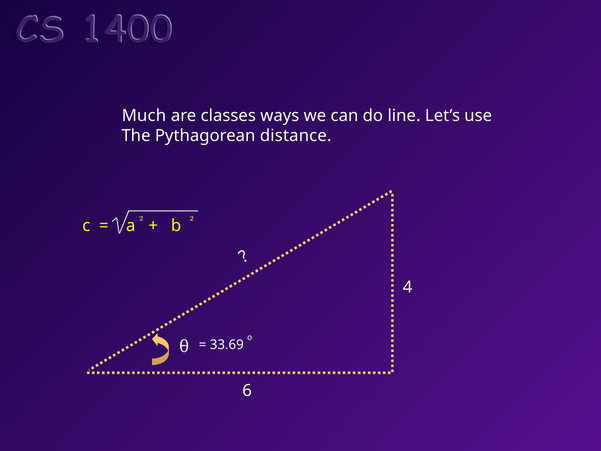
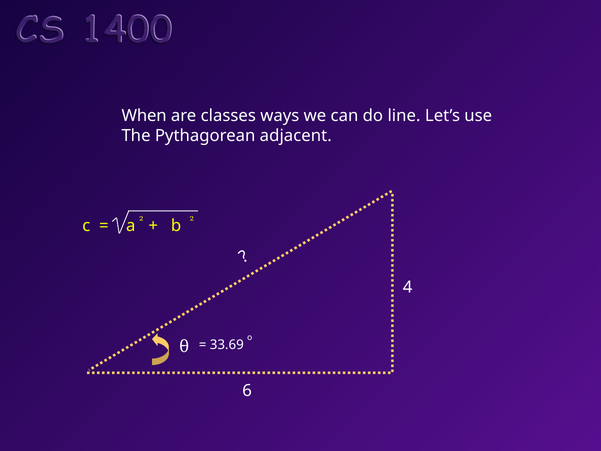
Much: Much -> When
distance: distance -> adjacent
